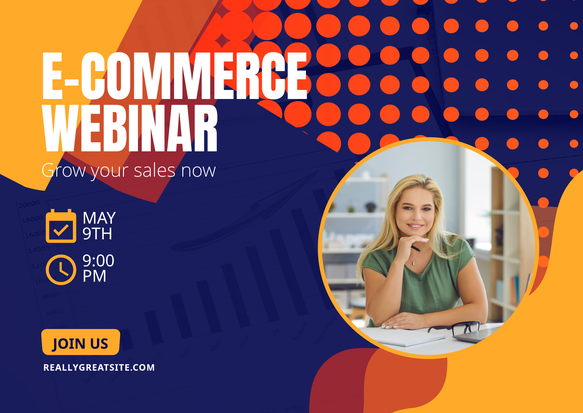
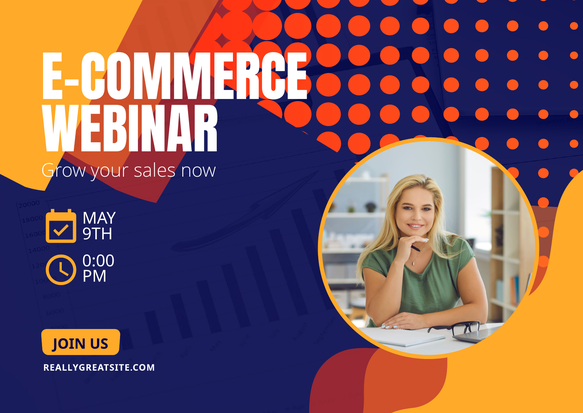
9:00: 9:00 -> 0:00
